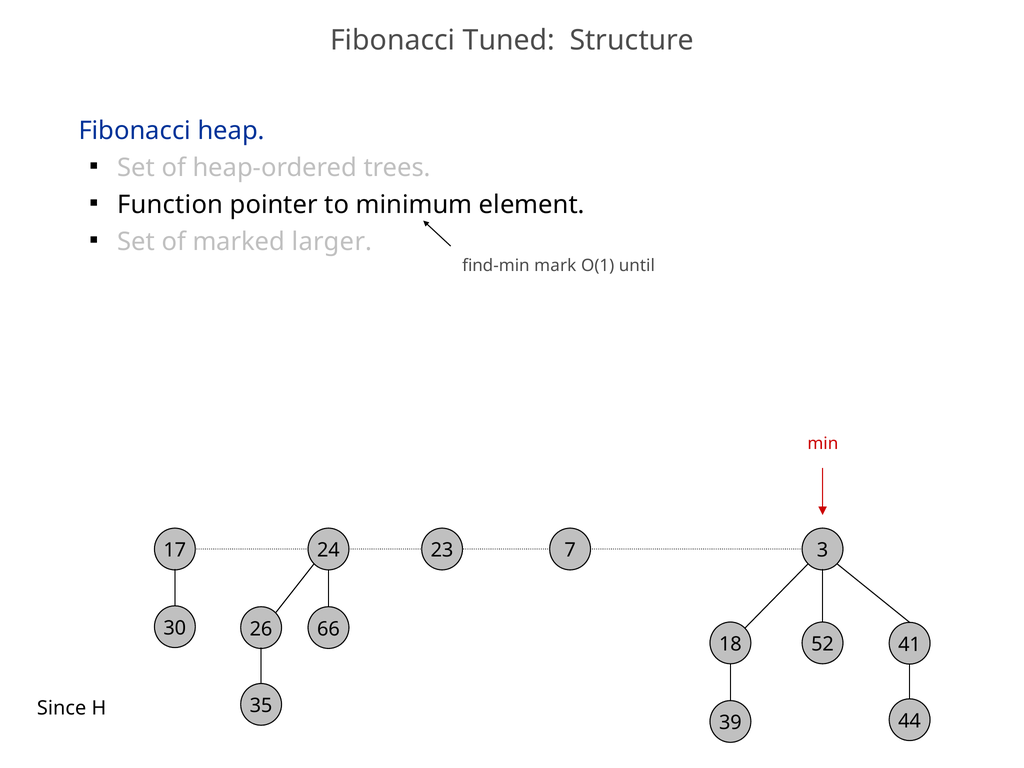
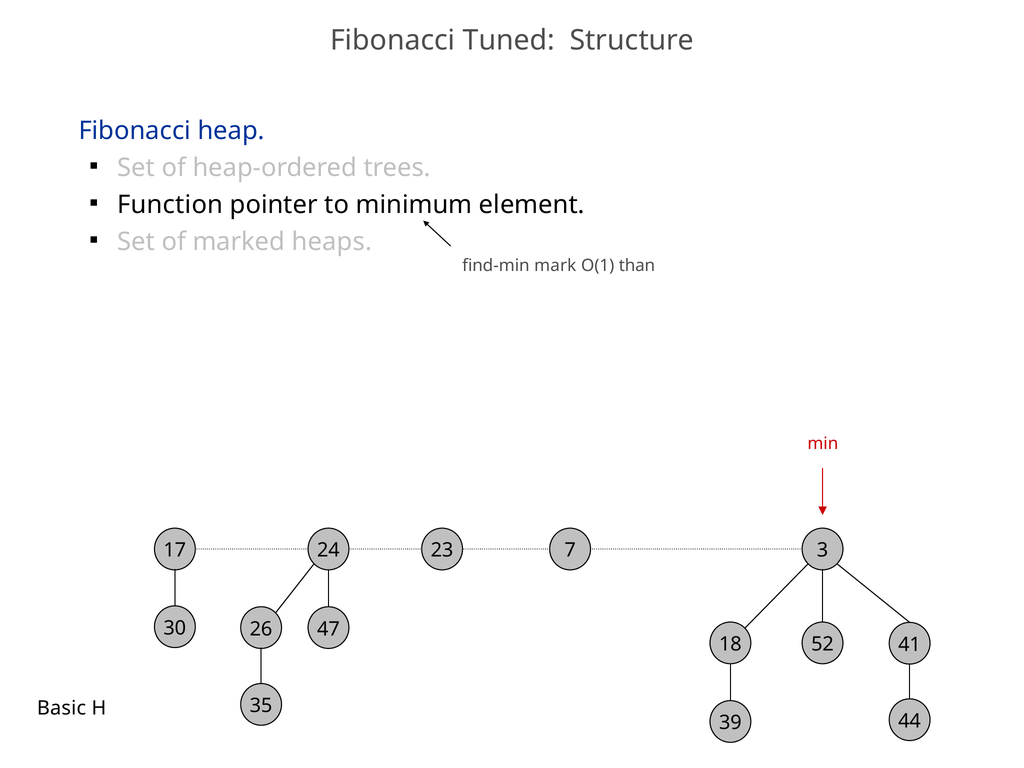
larger: larger -> heaps
until: until -> than
66: 66 -> 47
Since: Since -> Basic
